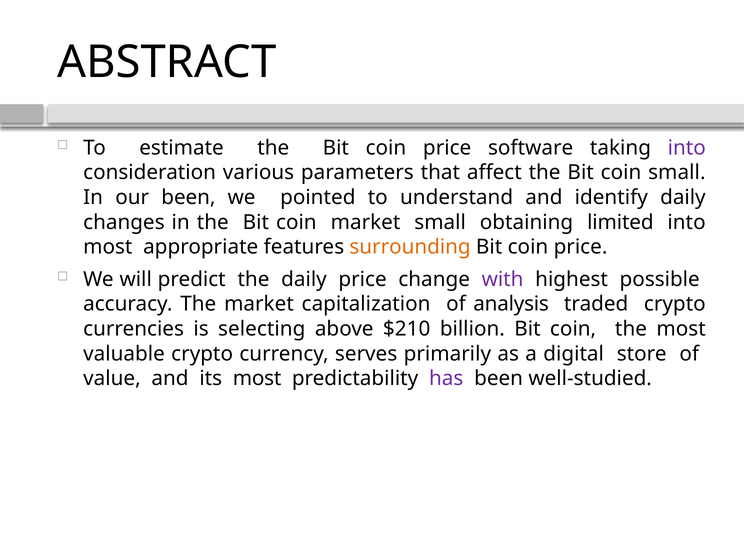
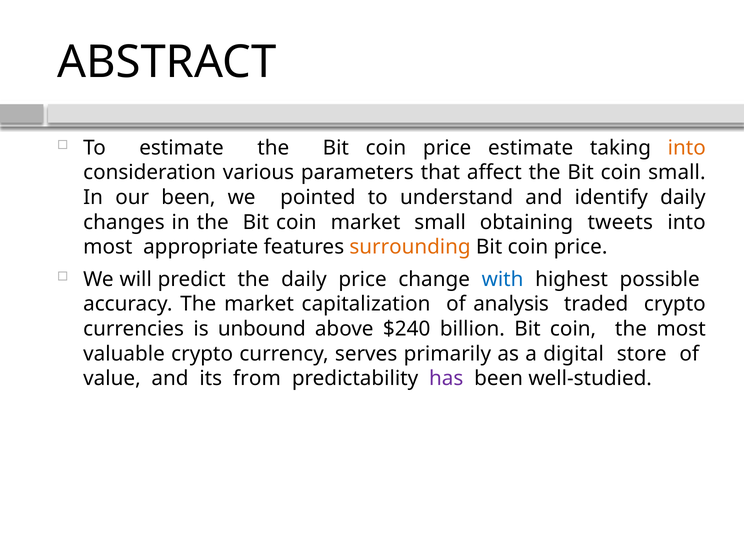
price software: software -> estimate
into at (687, 148) colour: purple -> orange
limited: limited -> tweets
with colour: purple -> blue
selecting: selecting -> unbound
$210: $210 -> $240
its most: most -> from
